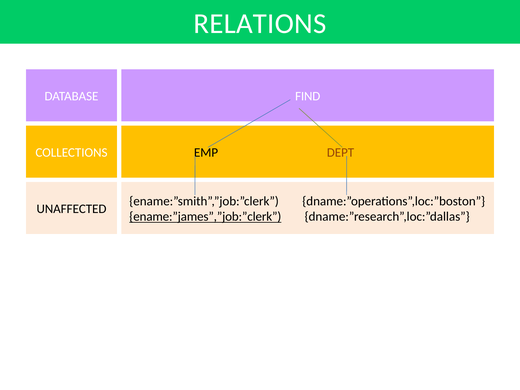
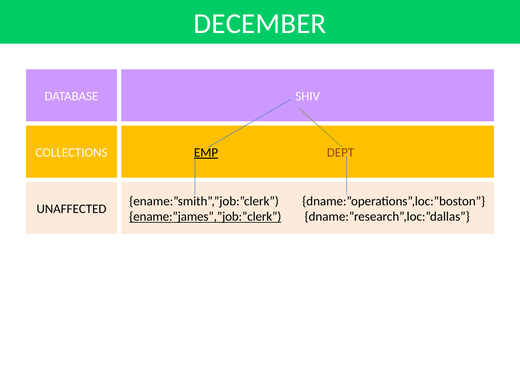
RELATIONS: RELATIONS -> DECEMBER
FIND: FIND -> SHIV
EMP underline: none -> present
